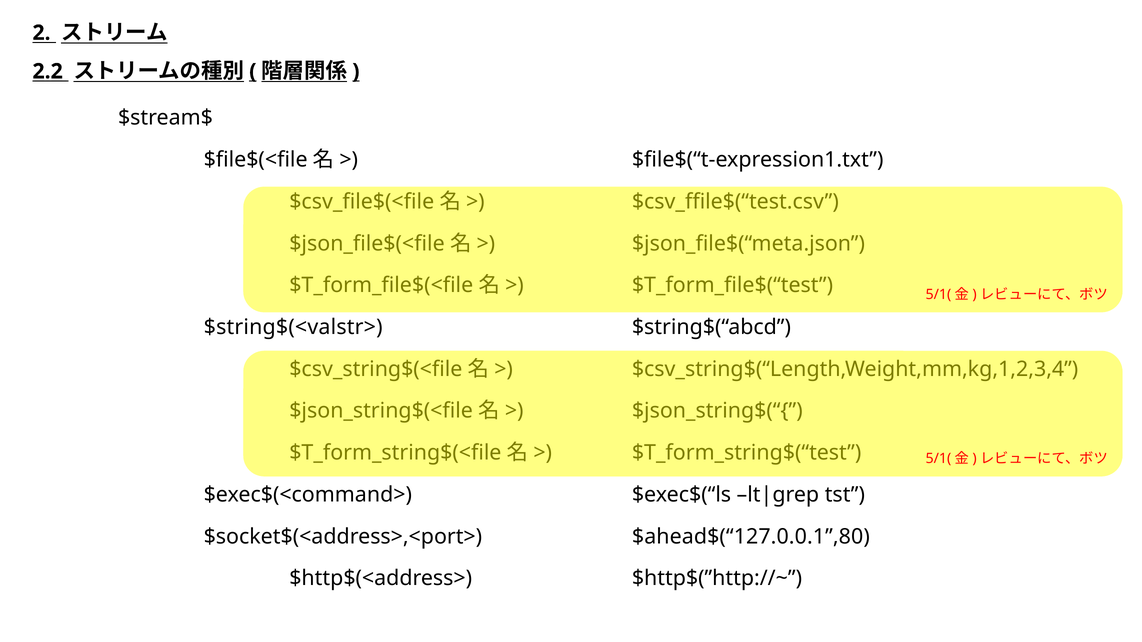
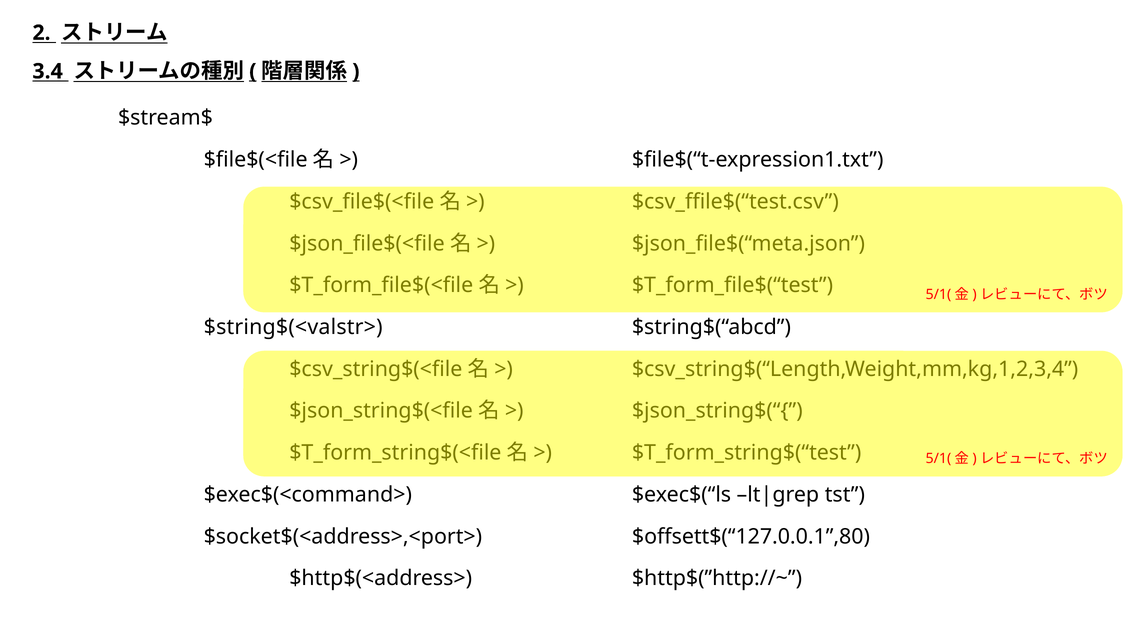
2.2: 2.2 -> 3.4
$ahead$(“127.0.0.1”,80: $ahead$(“127.0.0.1”,80 -> $offsett$(“127.0.0.1”,80
